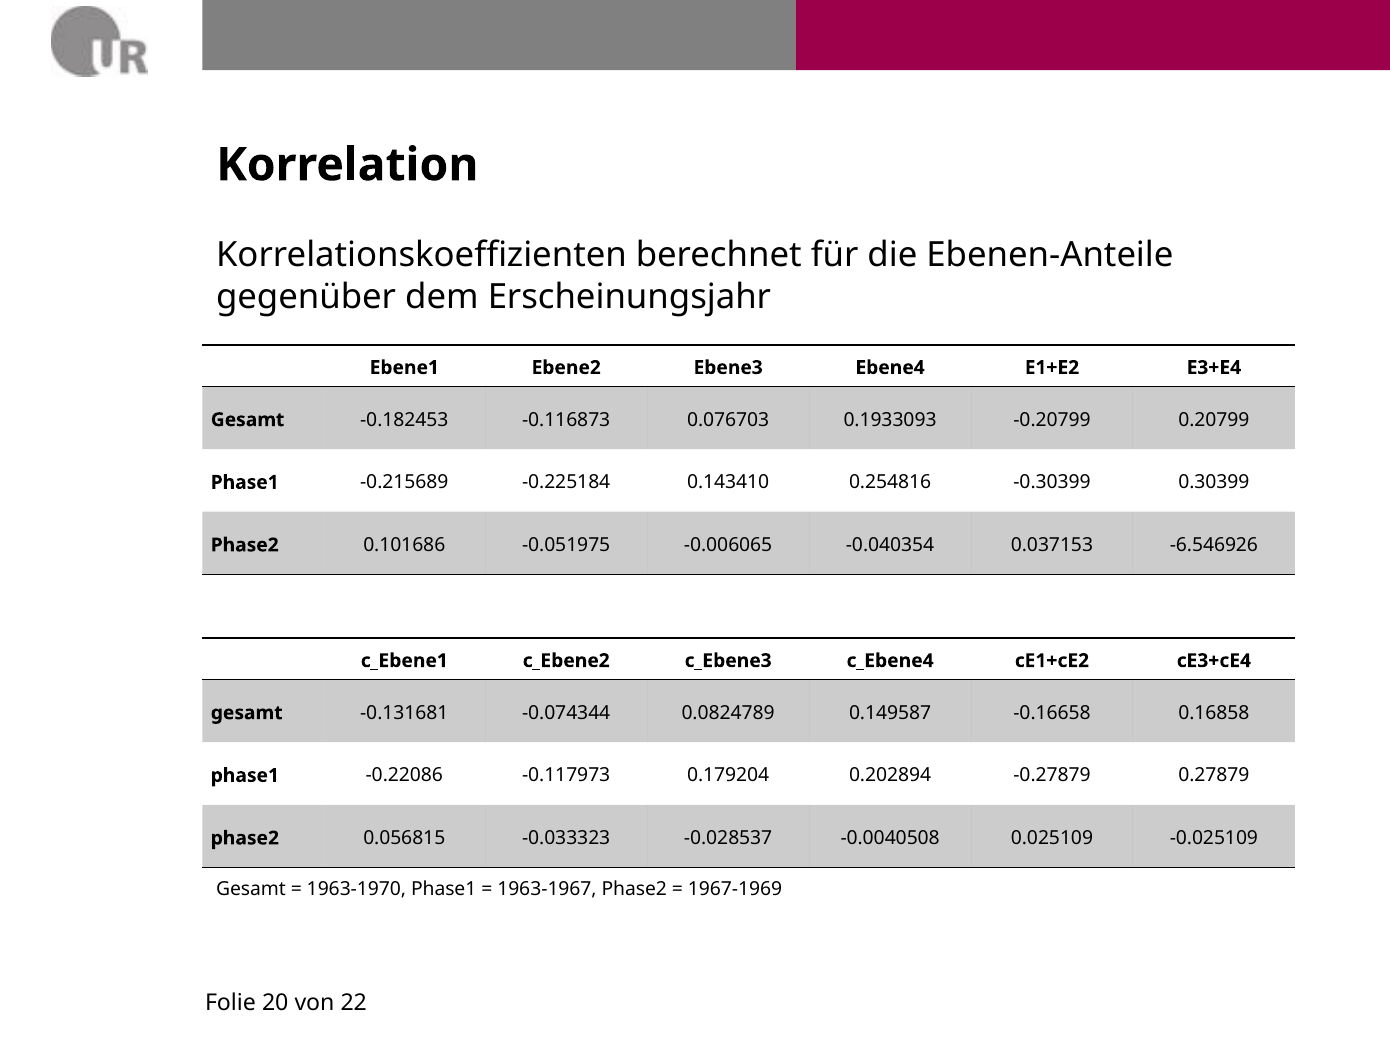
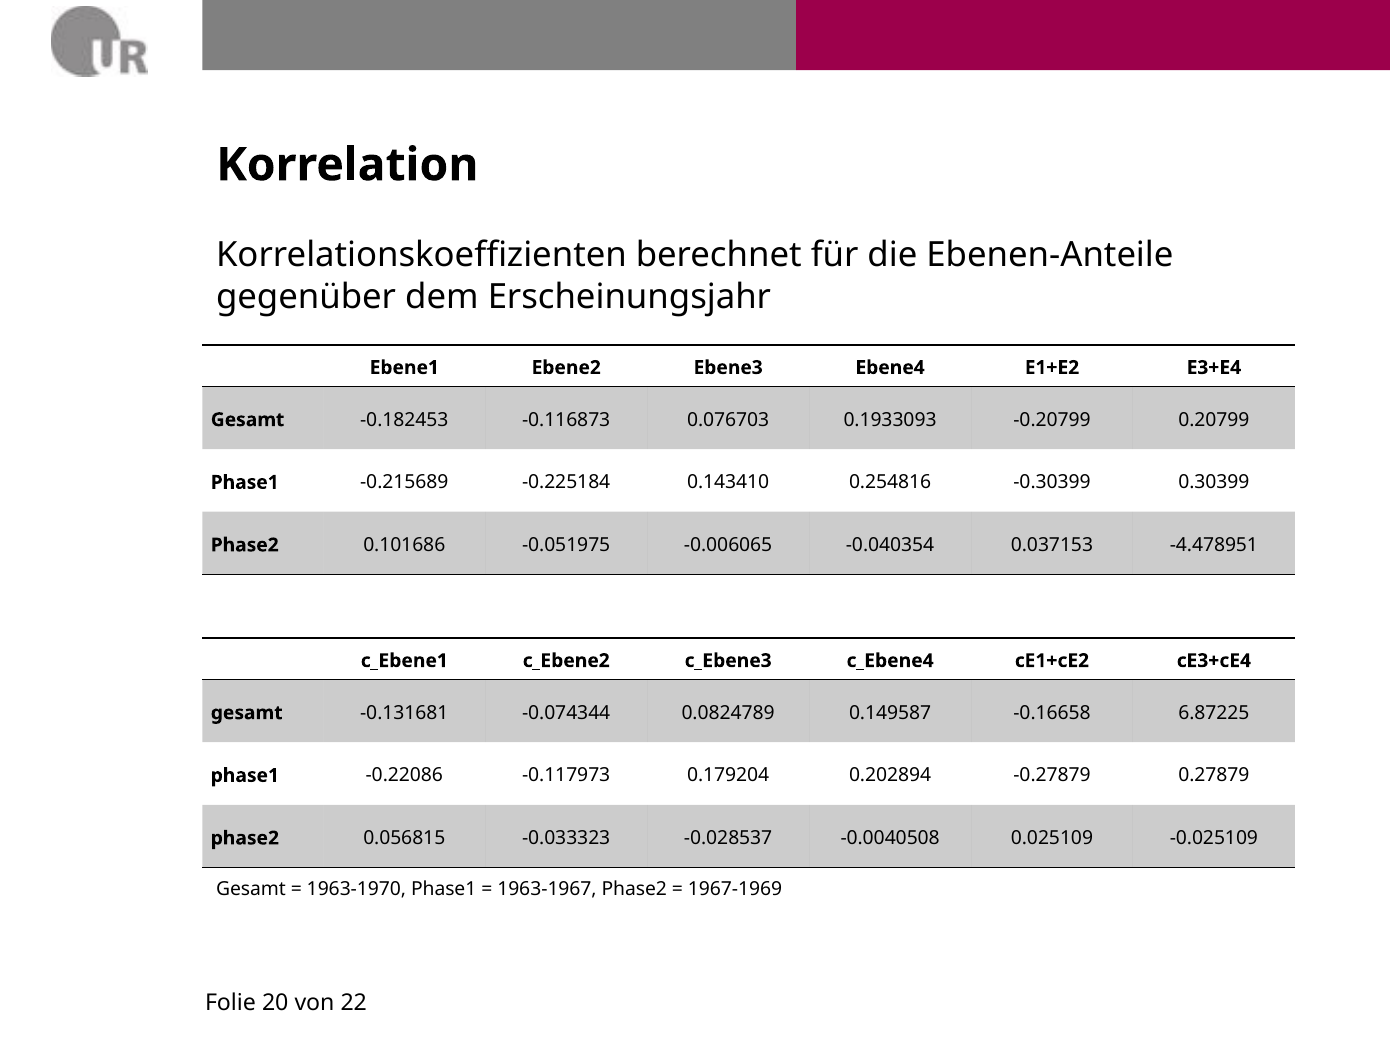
-6.546926: -6.546926 -> -4.478951
0.16858: 0.16858 -> 6.87225
